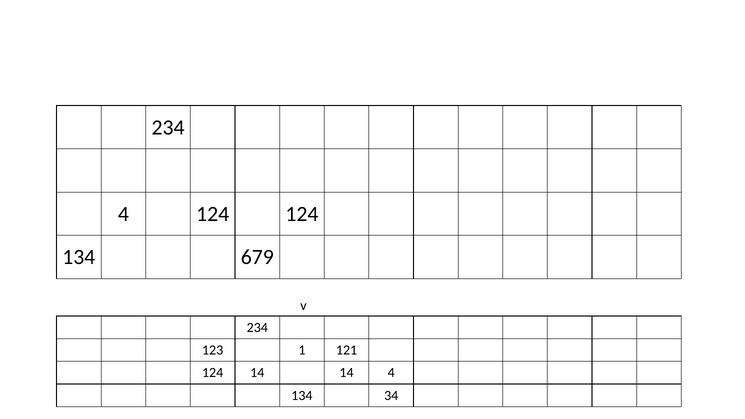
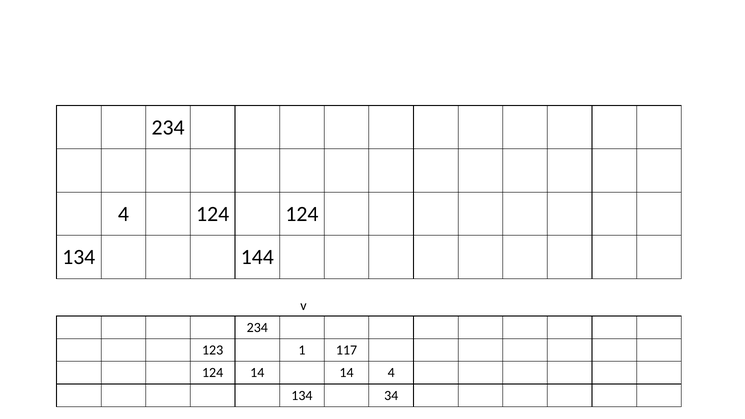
679: 679 -> 144
121: 121 -> 117
